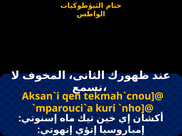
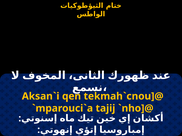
kuri: kuri -> tajij
